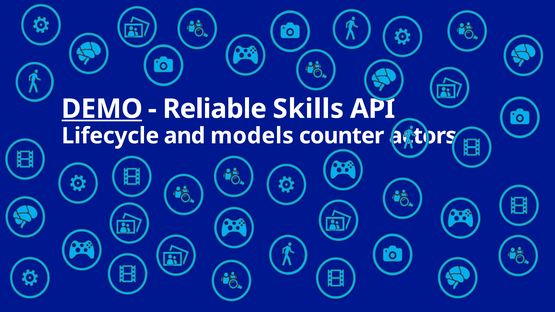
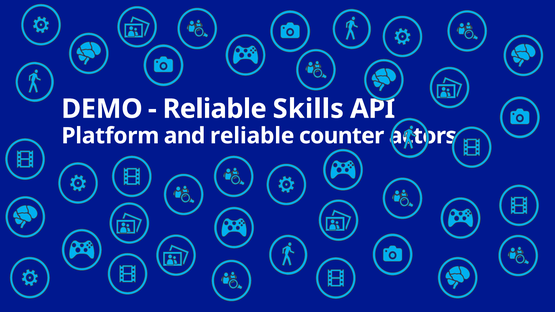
DEMO underline: present -> none
Lifecycle: Lifecycle -> Platform
and models: models -> reliable
